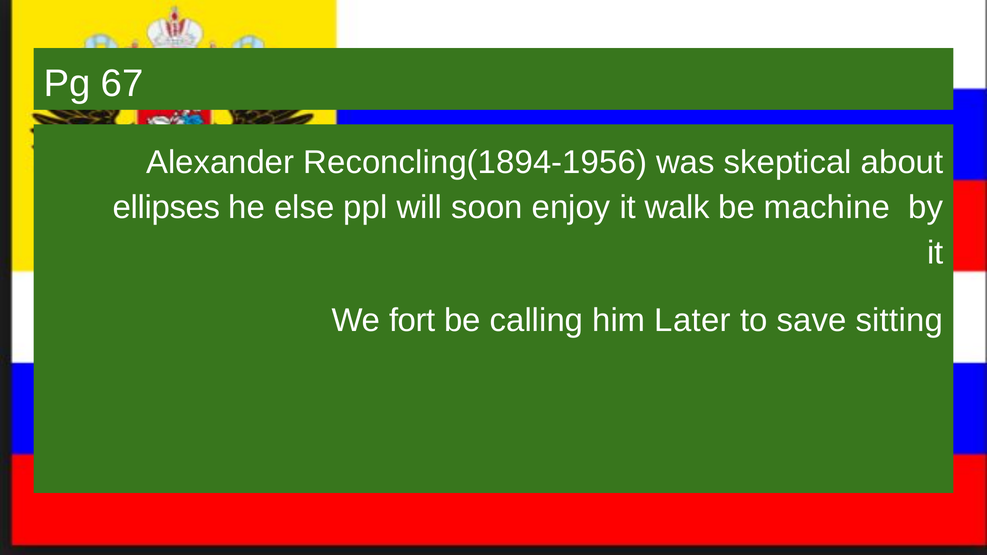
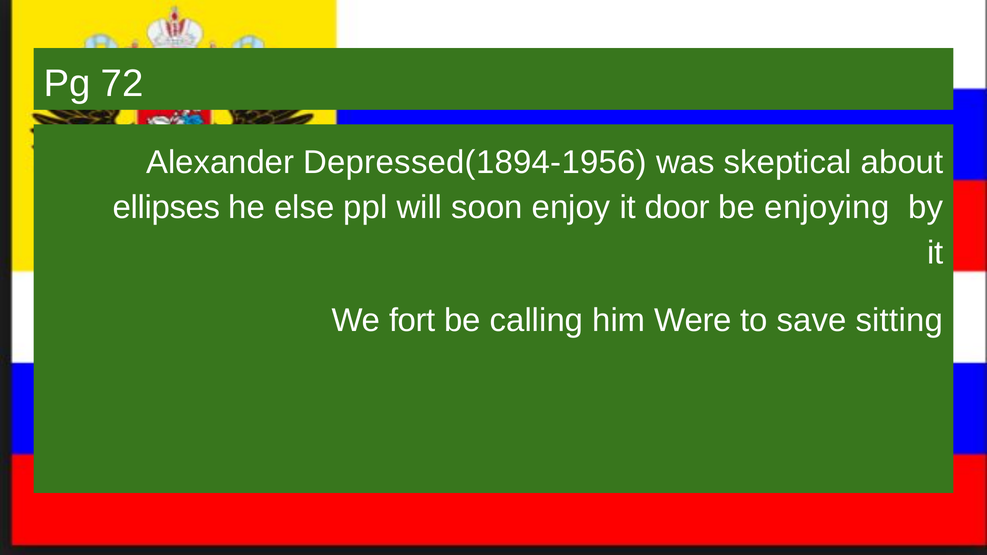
67: 67 -> 72
Reconcling(1894-1956: Reconcling(1894-1956 -> Depressed(1894-1956
walk: walk -> door
machine: machine -> enjoying
Later: Later -> Were
